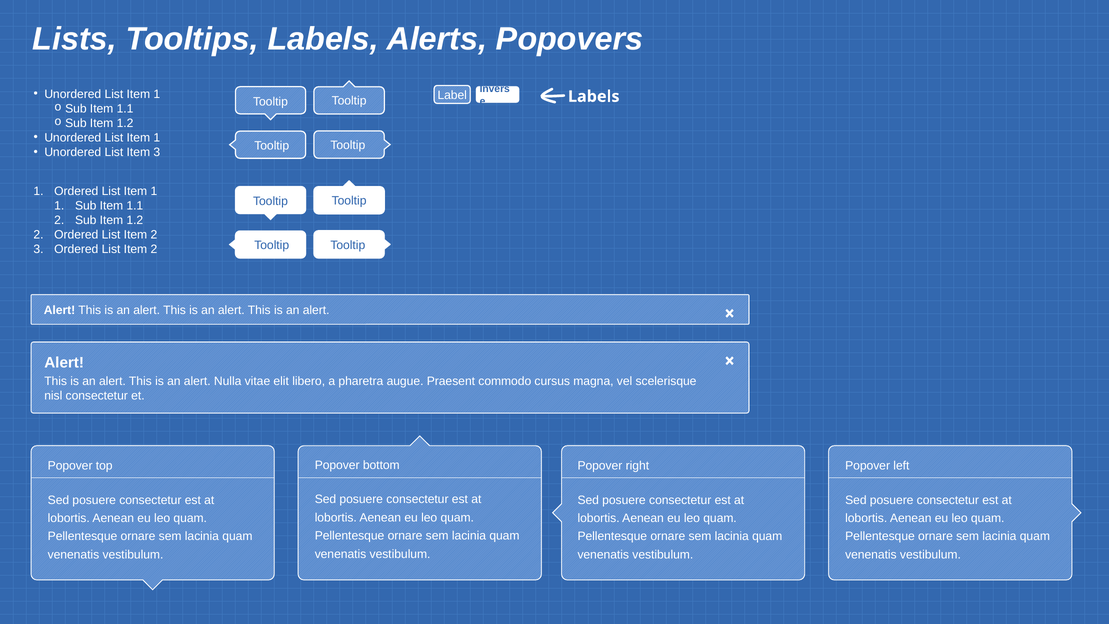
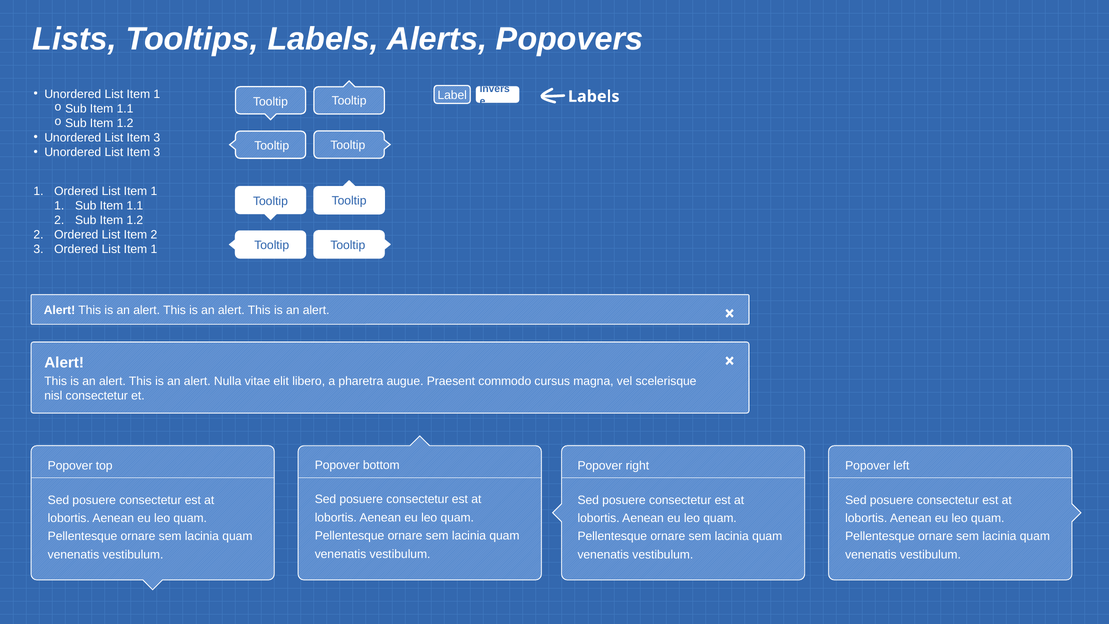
1 at (157, 138): 1 -> 3
2 at (154, 249): 2 -> 1
